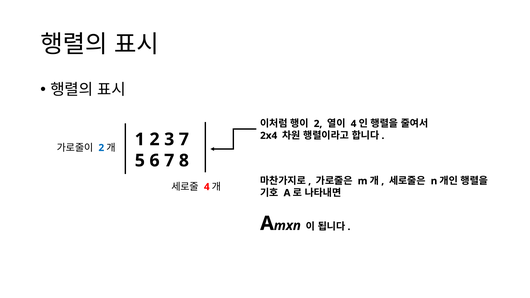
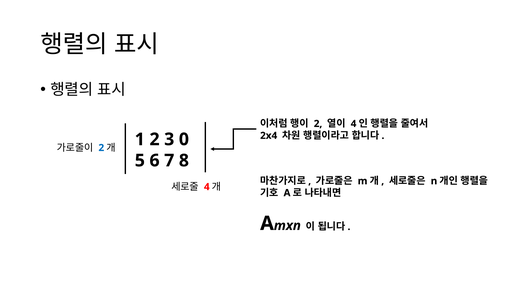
3 7: 7 -> 0
